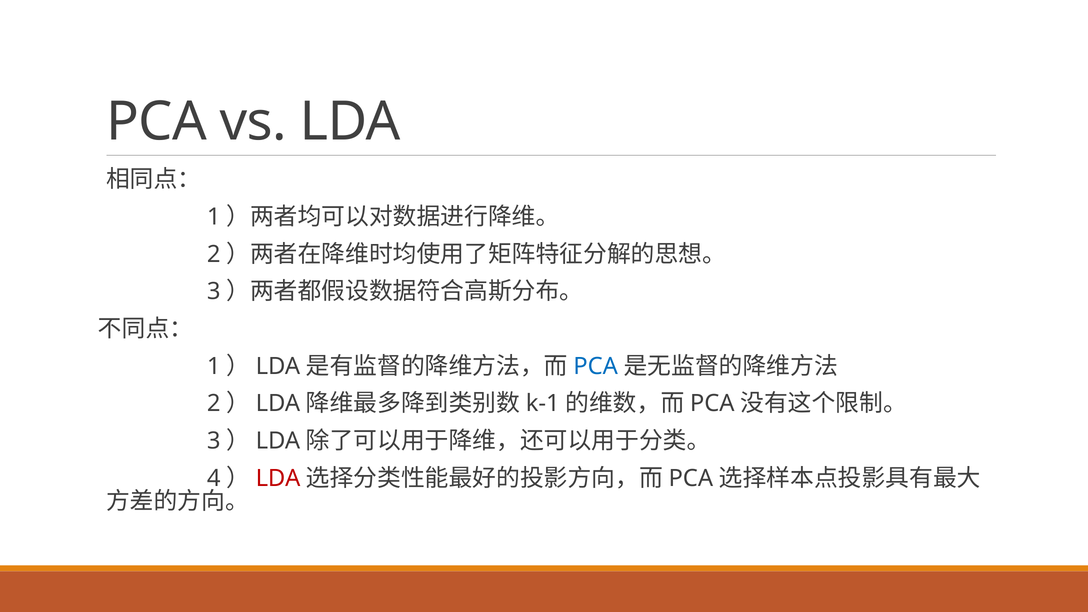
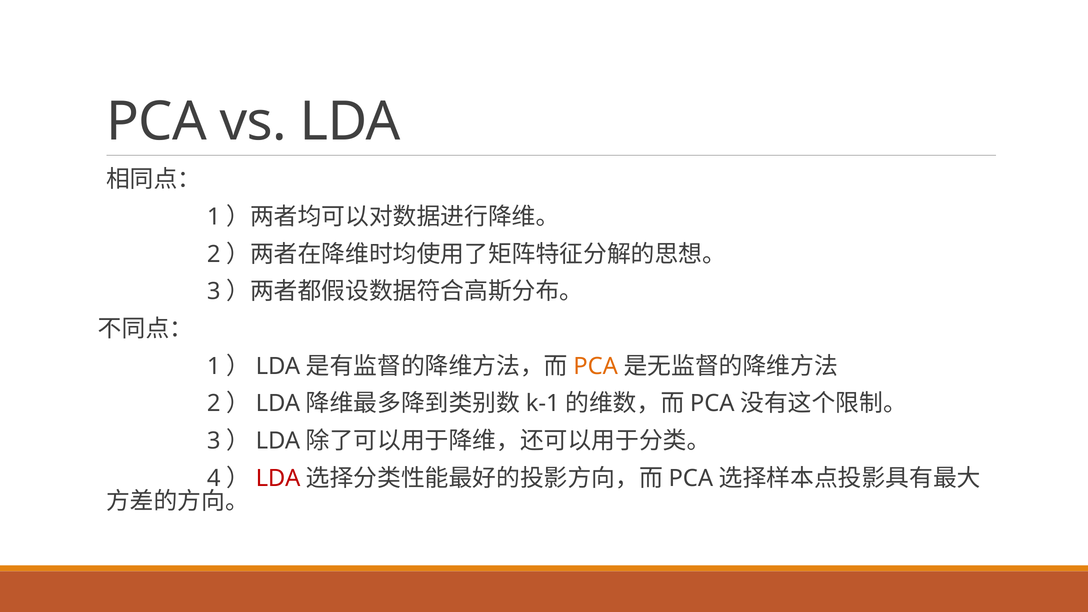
PCA at (596, 366) colour: blue -> orange
